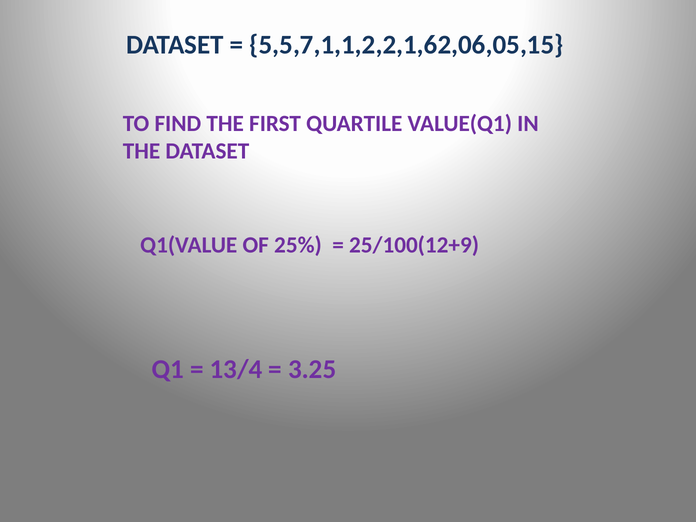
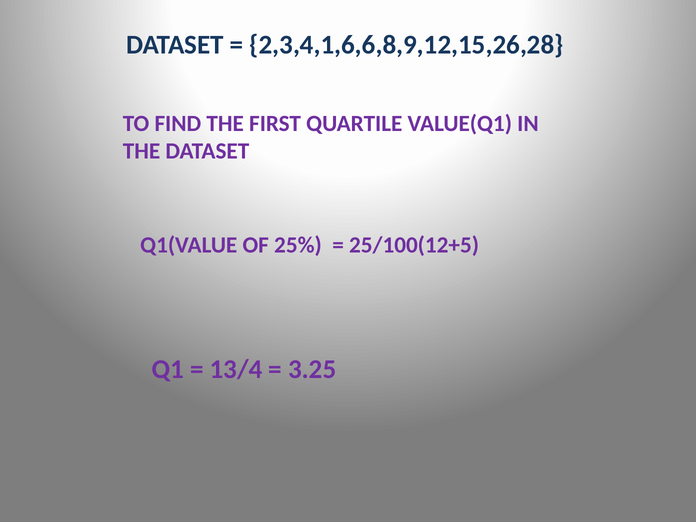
5,5,7,1,1,2,2,1,62,06,05,15: 5,5,7,1,1,2,2,1,62,06,05,15 -> 2,3,4,1,6,6,8,9,12,15,26,28
25/100(12+9: 25/100(12+9 -> 25/100(12+5
